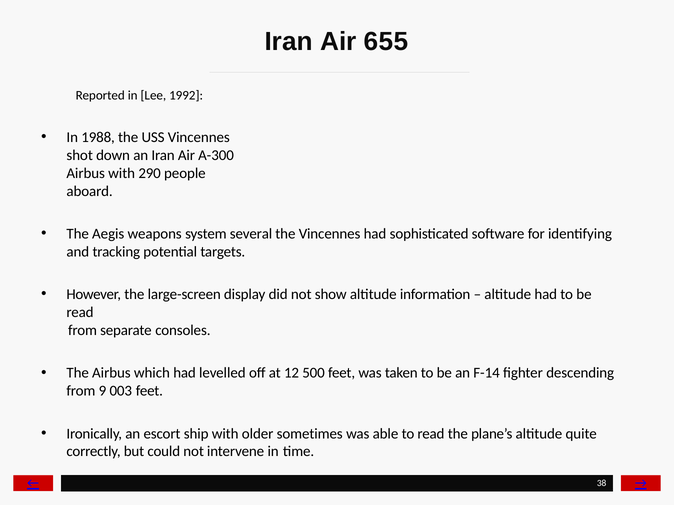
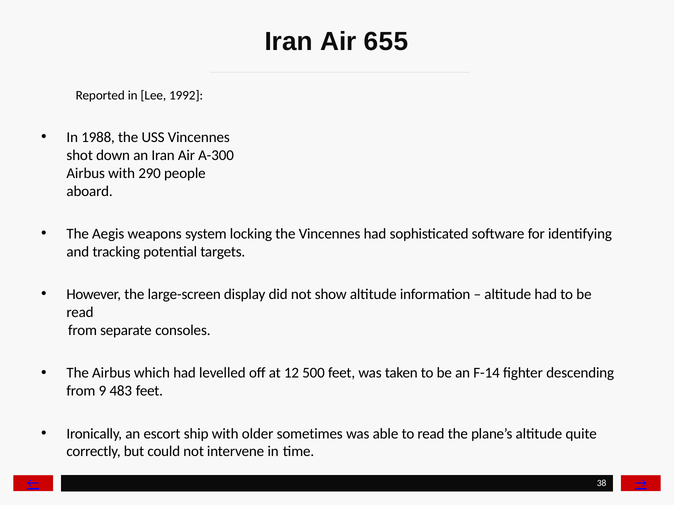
several: several -> locking
003: 003 -> 483
